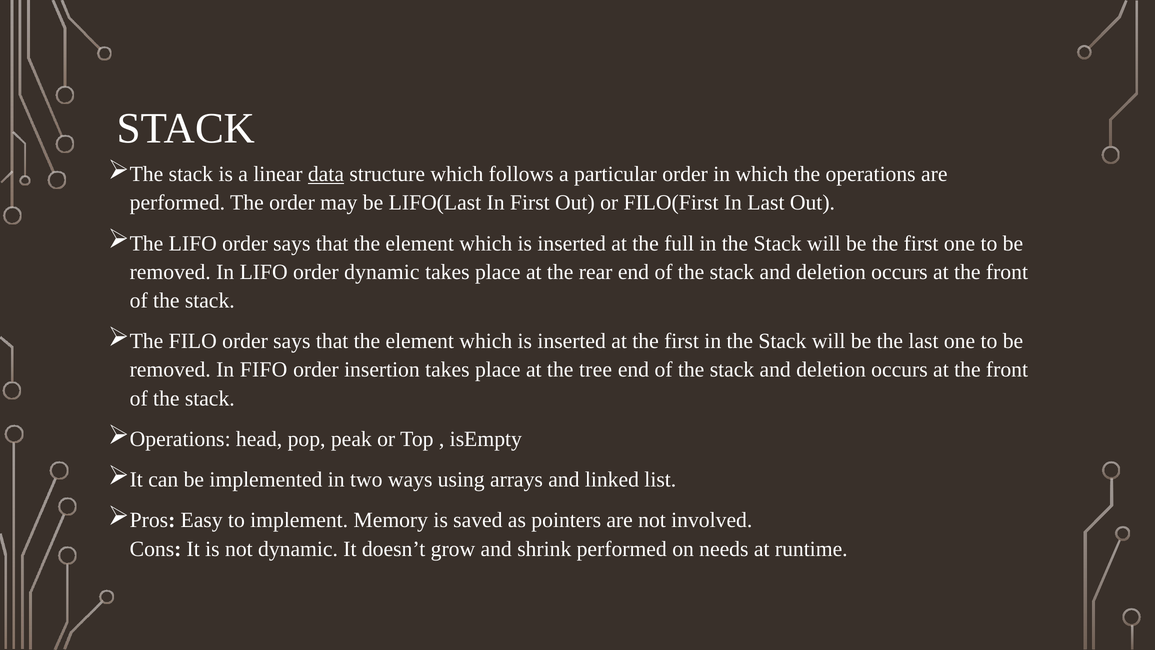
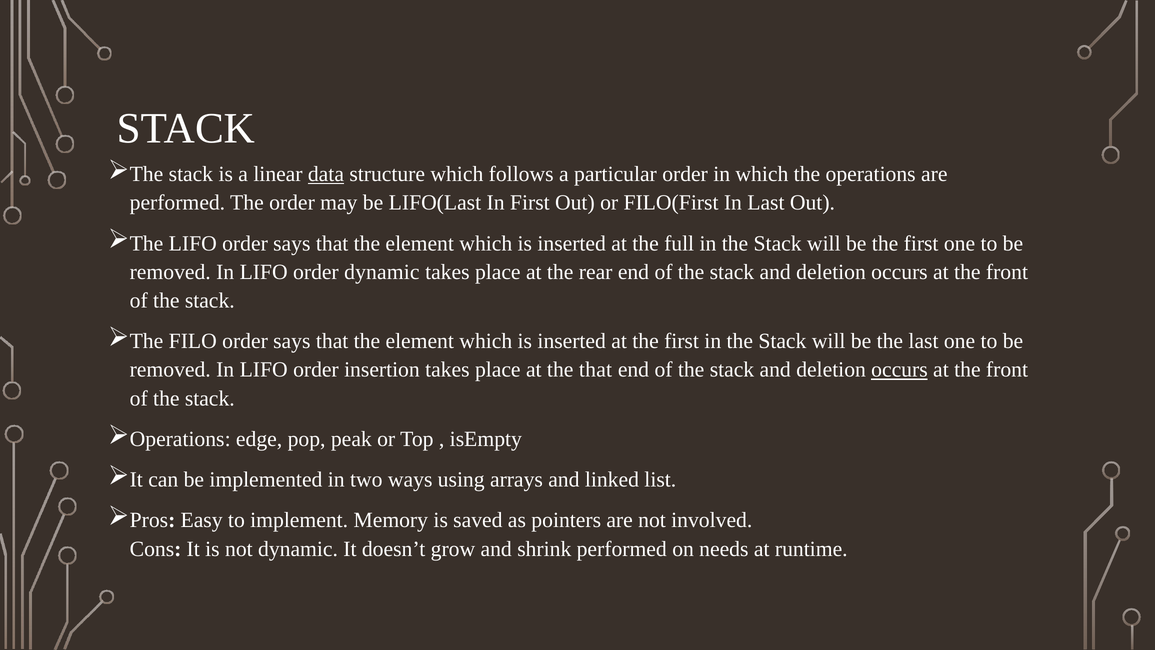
FIFO at (264, 370): FIFO -> LIFO
the tree: tree -> that
occurs at (899, 370) underline: none -> present
head: head -> edge
